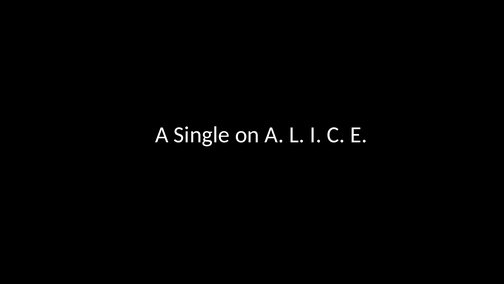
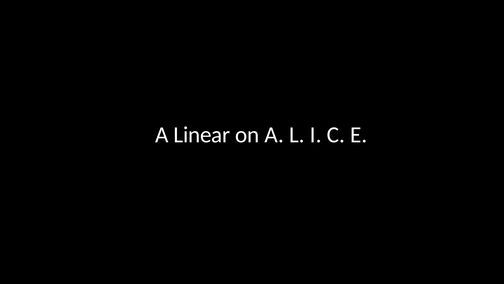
Single: Single -> Linear
